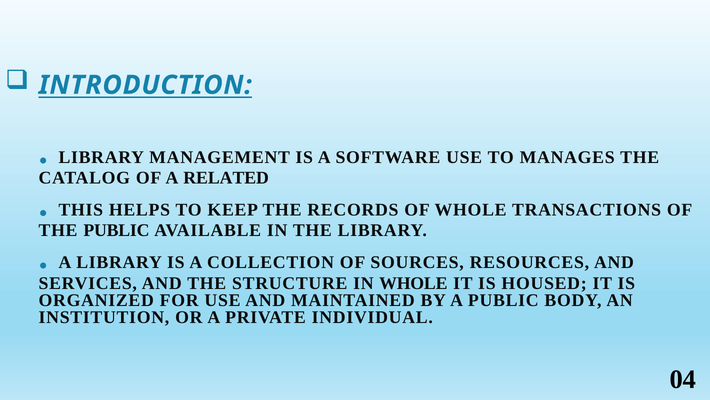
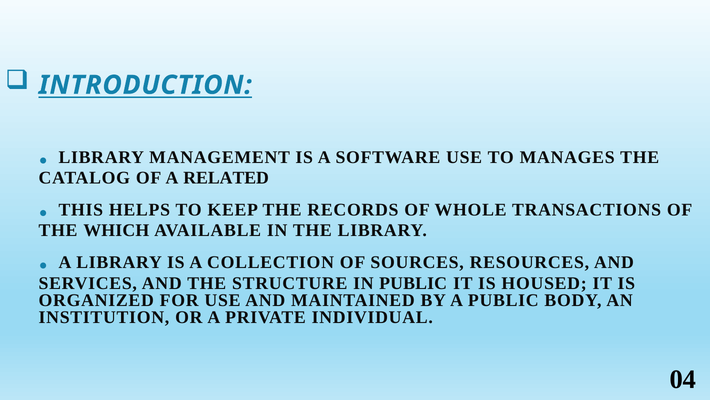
THE PUBLIC: PUBLIC -> WHICH
IN WHOLE: WHOLE -> PUBLIC
